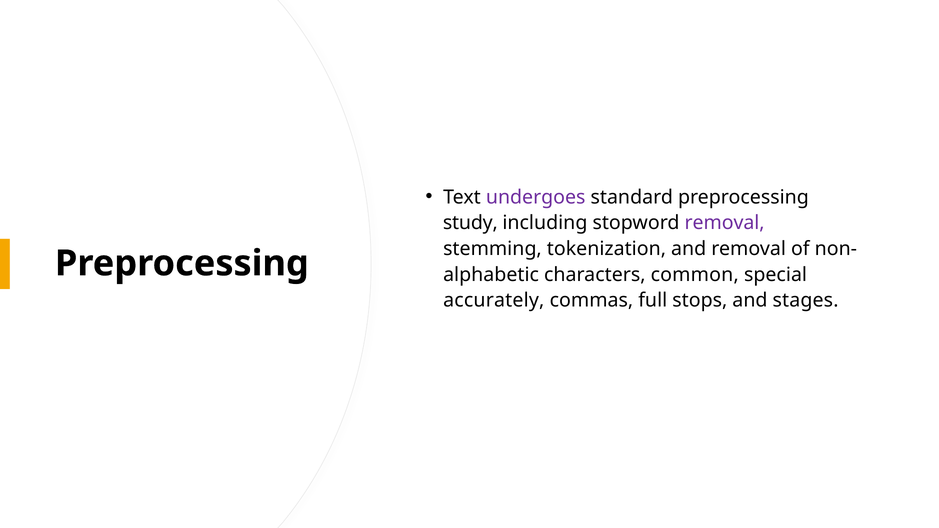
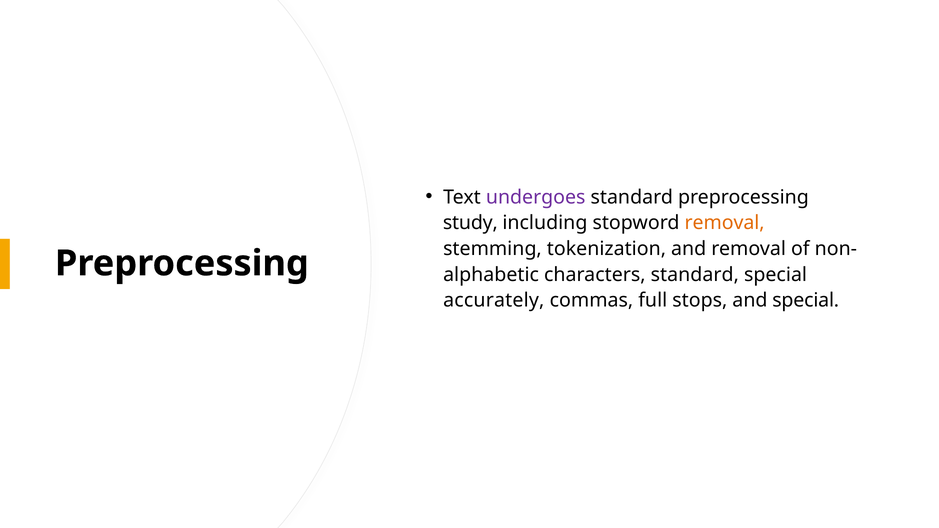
removal at (725, 223) colour: purple -> orange
characters common: common -> standard
and stages: stages -> special
